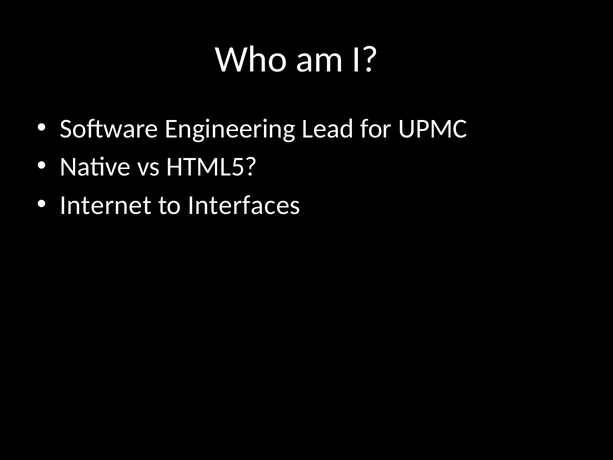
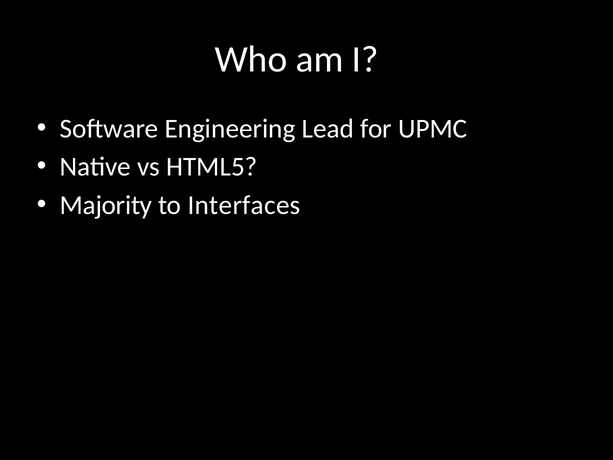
Internet: Internet -> Majority
